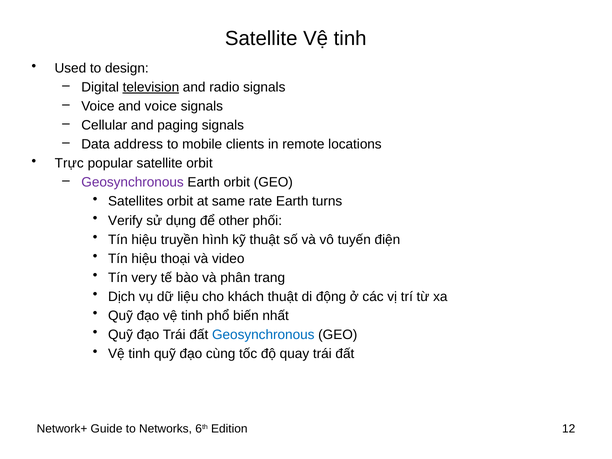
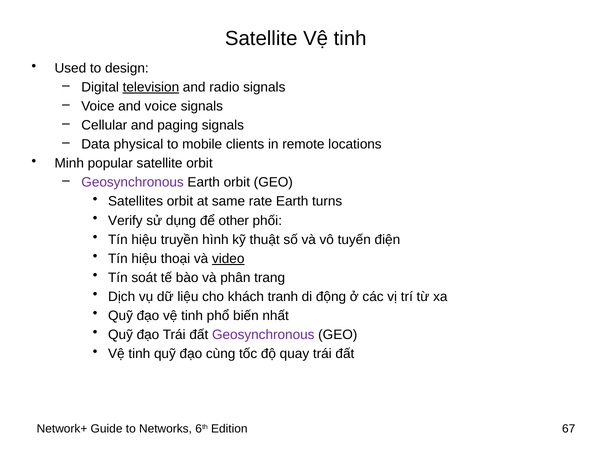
address: address -> physical
Trực: Trực -> Minh
video underline: none -> present
very: very -> soát
khách thuật: thuật -> tranh
Geosynchronous at (263, 335) colour: blue -> purple
12: 12 -> 67
